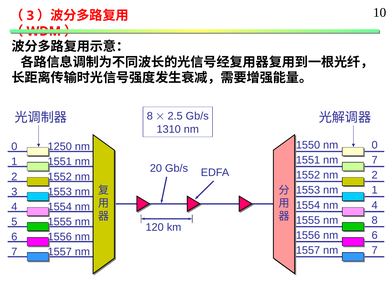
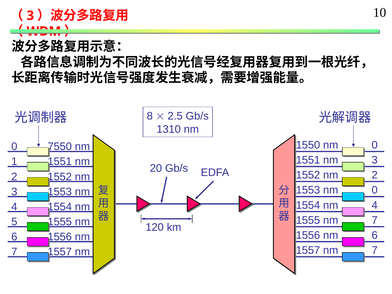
1250: 1250 -> 7550
1551 nm 7: 7 -> 3
1553 nm 1: 1 -> 0
1555 nm 8: 8 -> 7
